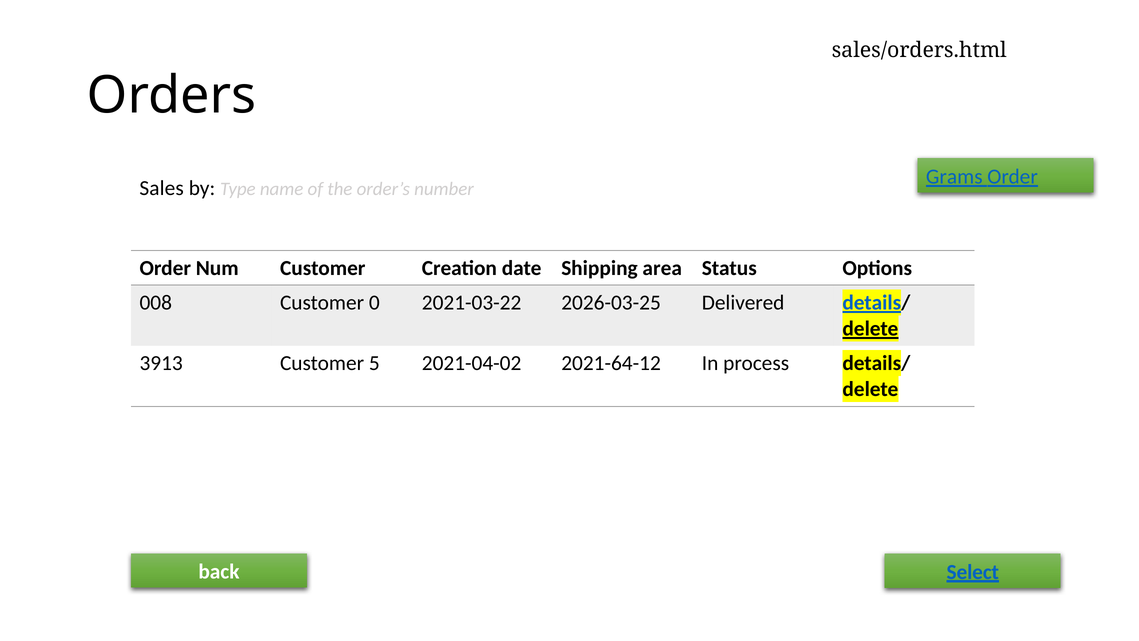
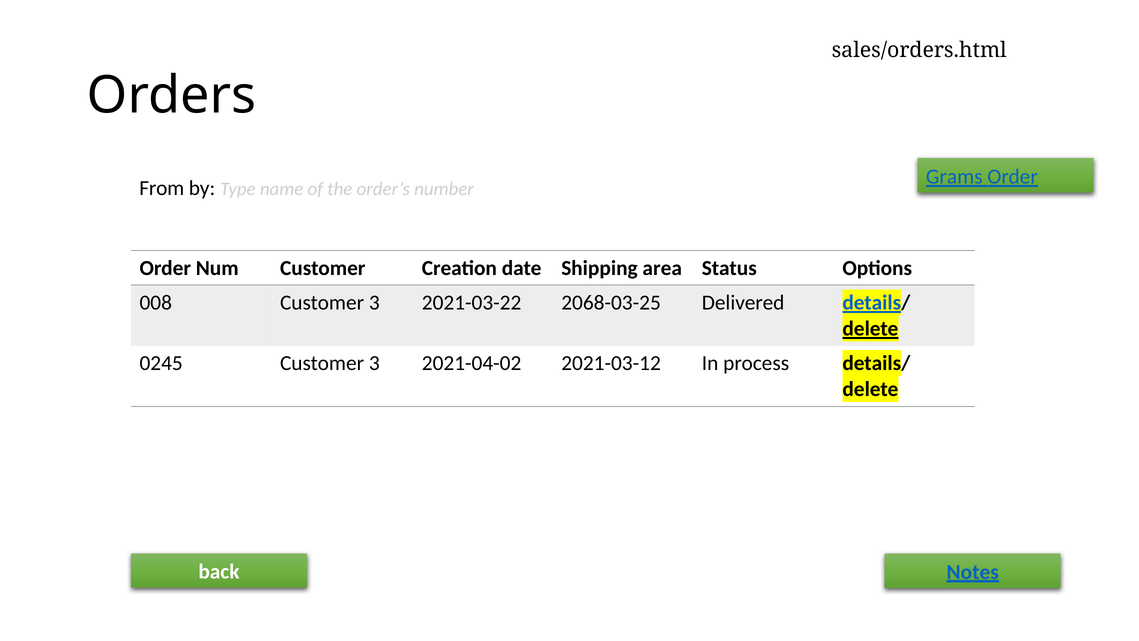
Sales: Sales -> From
008 Customer 0: 0 -> 3
2026-03-25: 2026-03-25 -> 2068-03-25
3913: 3913 -> 0245
5 at (374, 363): 5 -> 3
2021-64-12: 2021-64-12 -> 2021-03-12
Select: Select -> Notes
